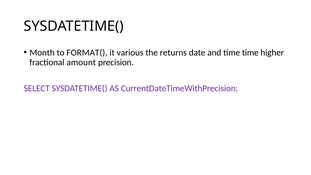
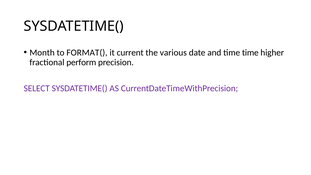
various: various -> current
returns: returns -> various
amount: amount -> perform
